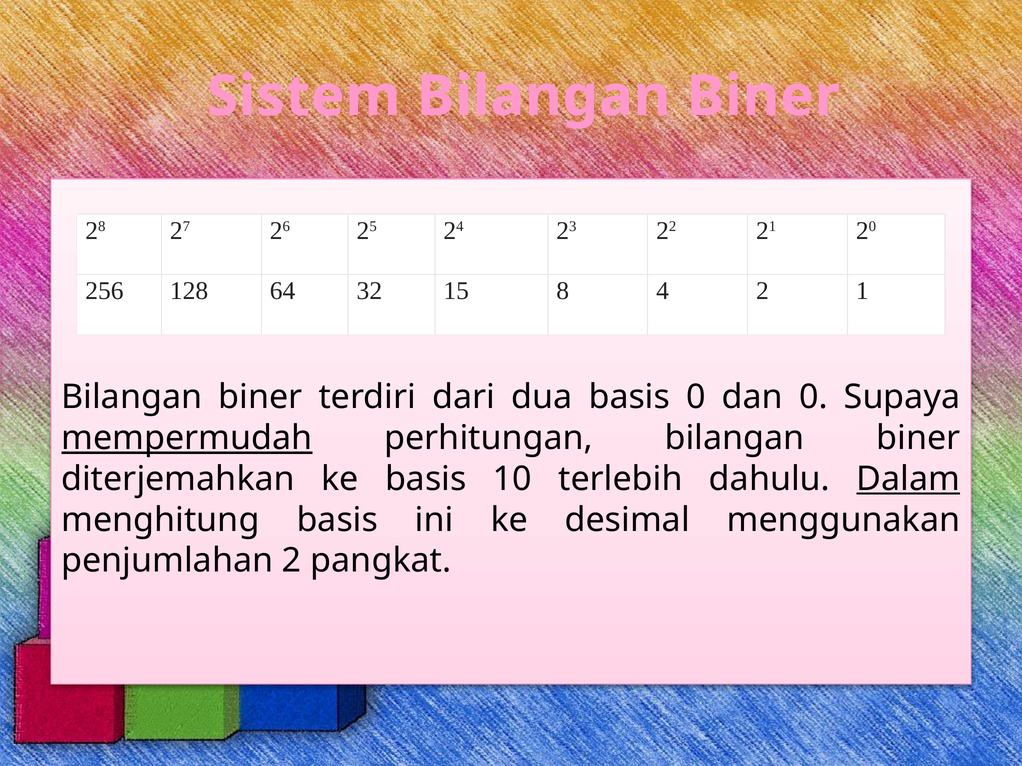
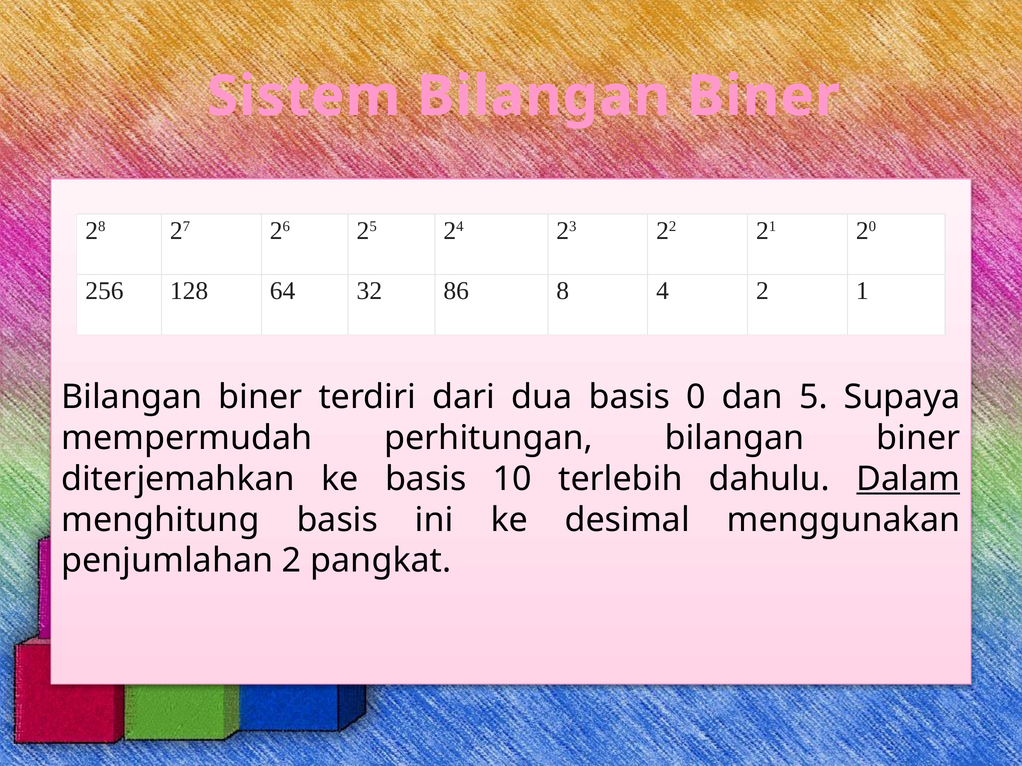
15: 15 -> 86
dan 0: 0 -> 5
mempermudah underline: present -> none
